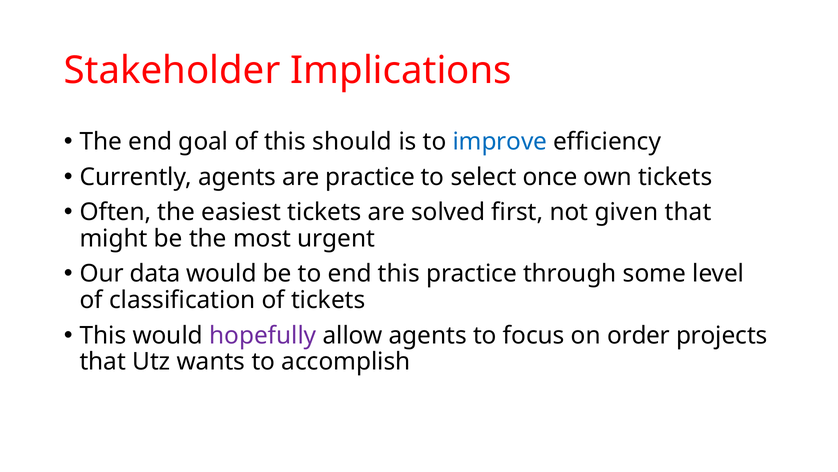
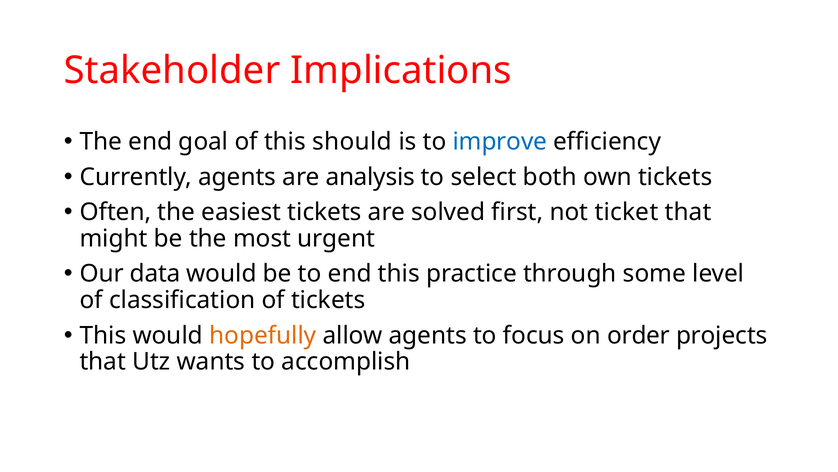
are practice: practice -> analysis
once: once -> both
given: given -> ticket
hopefully colour: purple -> orange
